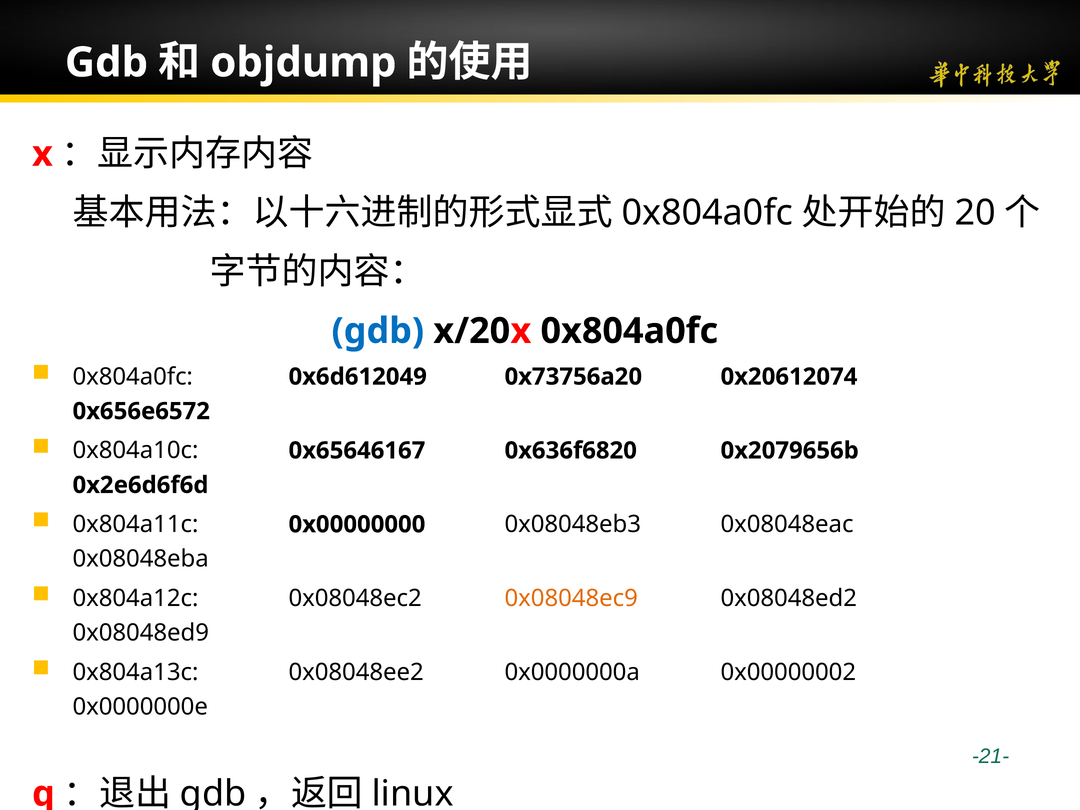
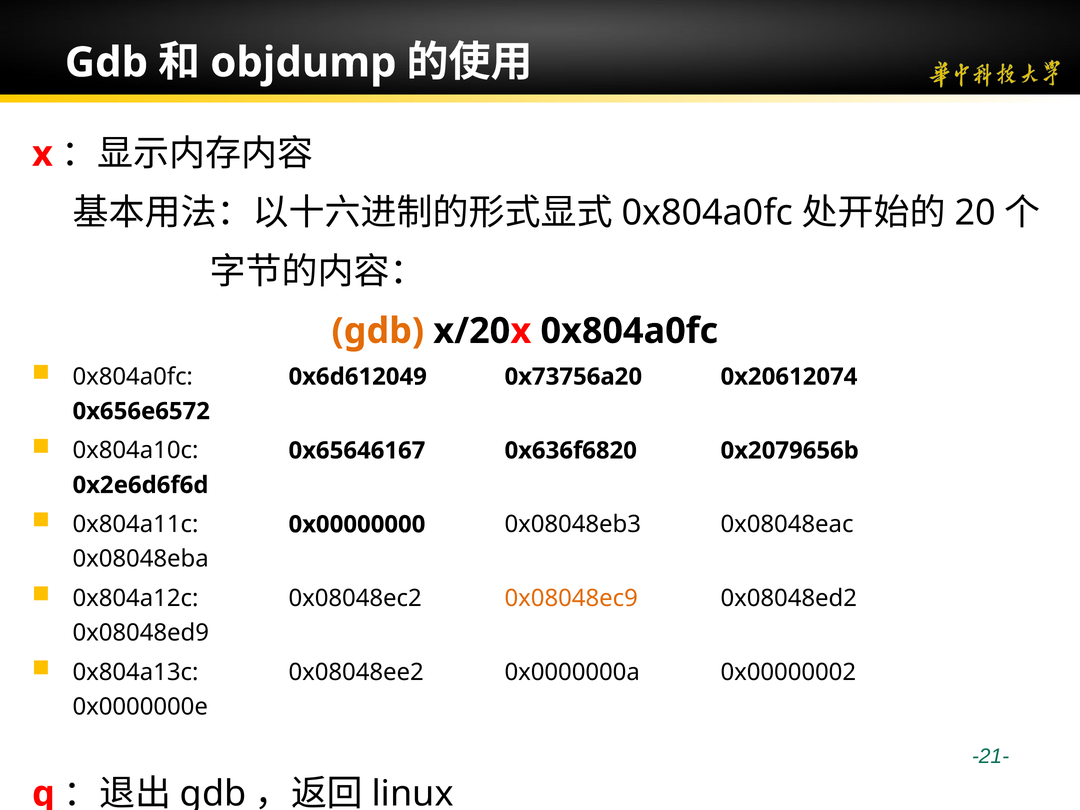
gdb at (378, 331) colour: blue -> orange
